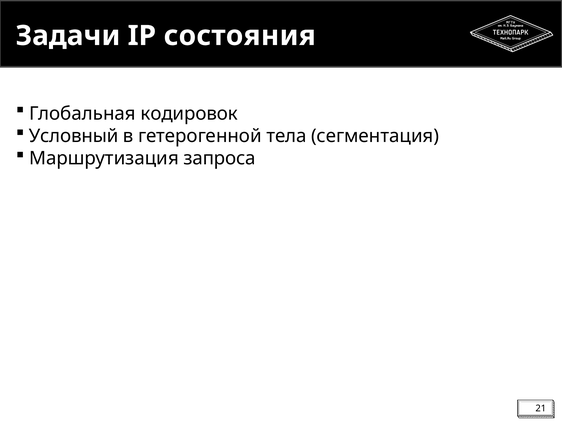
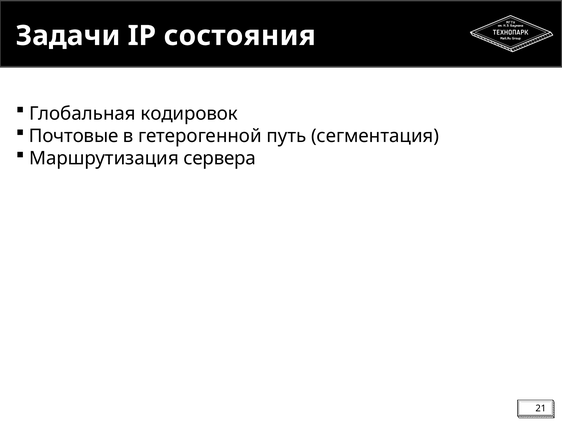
Условный: Условный -> Почтовые
тела: тела -> путь
запроса: запроса -> сервера
